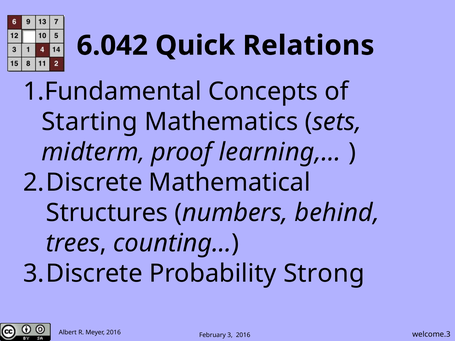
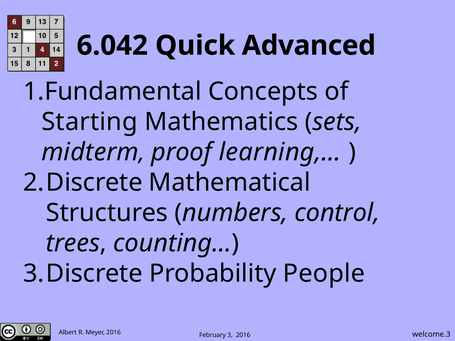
Relations: Relations -> Advanced
behind: behind -> control
Strong: Strong -> People
